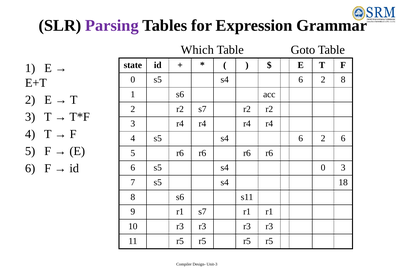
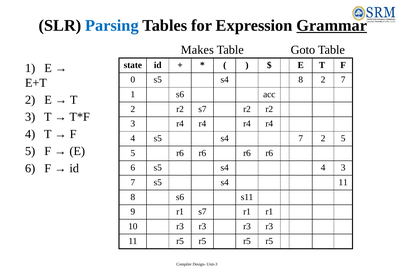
Parsing colour: purple -> blue
Grammar underline: none -> present
Which: Which -> Makes
0 s5 s4 6: 6 -> 8
2 8: 8 -> 7
4 s5 s4 6: 6 -> 7
2 6: 6 -> 5
s4 0: 0 -> 4
s4 18: 18 -> 11
